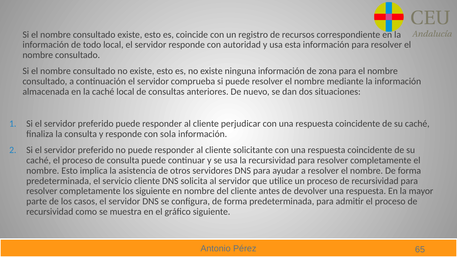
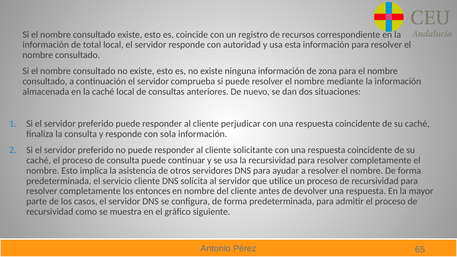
todo: todo -> total
los siguiente: siguiente -> entonces
